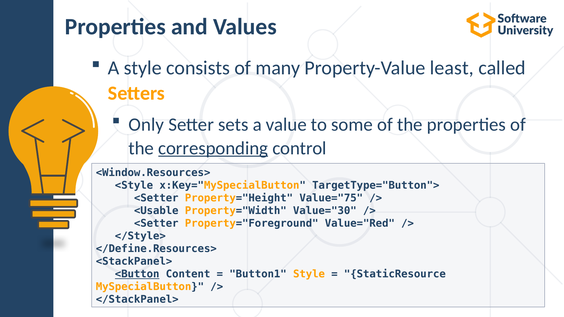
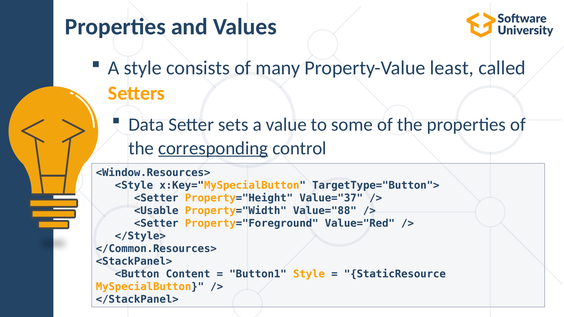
Only: Only -> Data
Value="75: Value="75 -> Value="37
Value="30: Value="30 -> Value="88
</Define.Resources>: </Define.Resources> -> </Common.Resources>
<Button underline: present -> none
